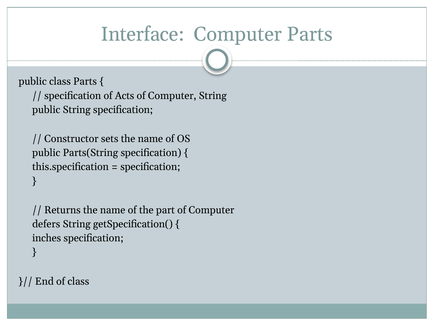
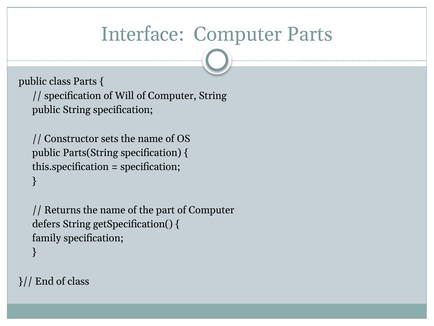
Acts: Acts -> Will
inches: inches -> family
